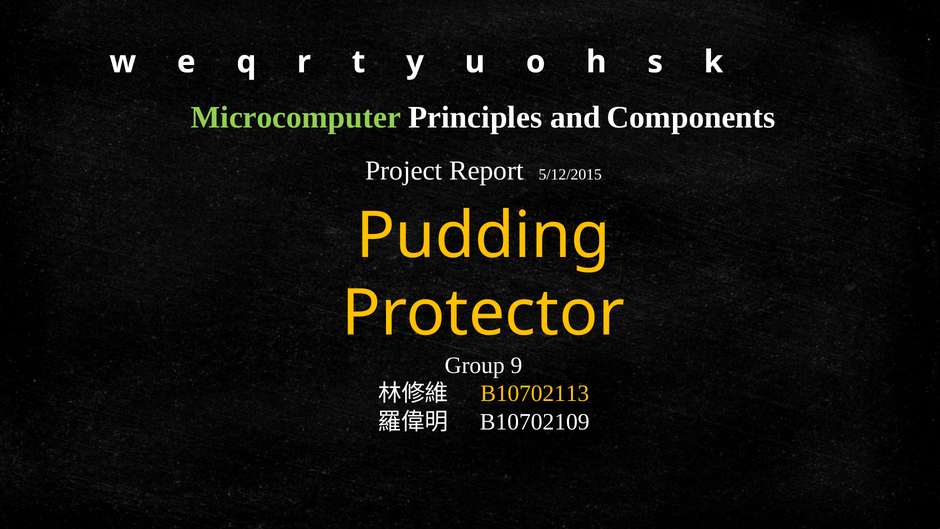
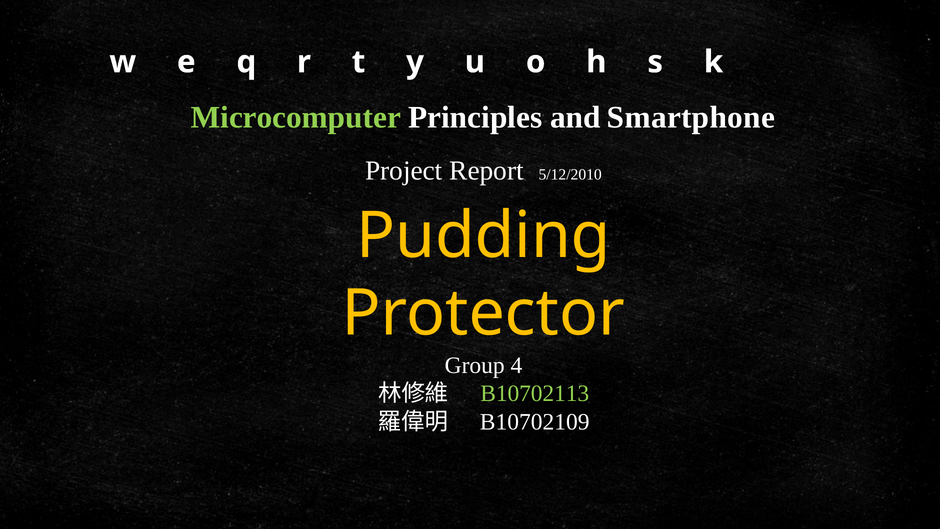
Components: Components -> Smartphone
5/12/2015: 5/12/2015 -> 5/12/2010
9: 9 -> 4
B10702113 colour: yellow -> light green
